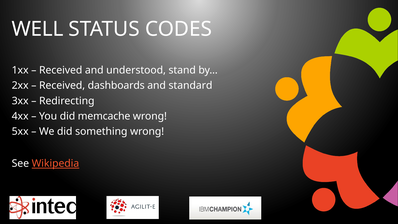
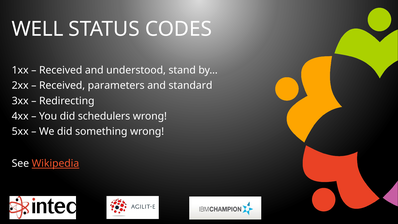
dashboards: dashboards -> parameters
memcache: memcache -> schedulers
